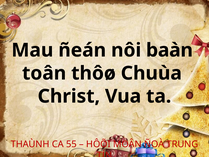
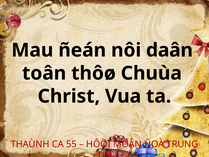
baàn: baàn -> daân
